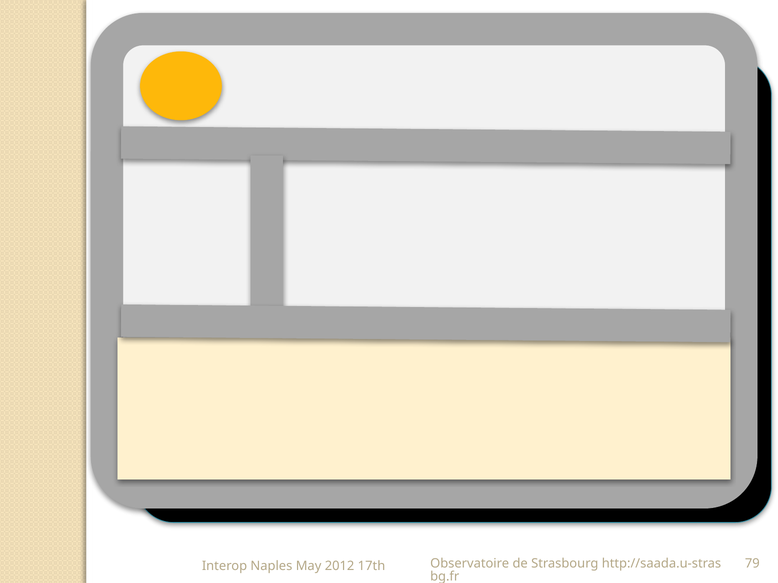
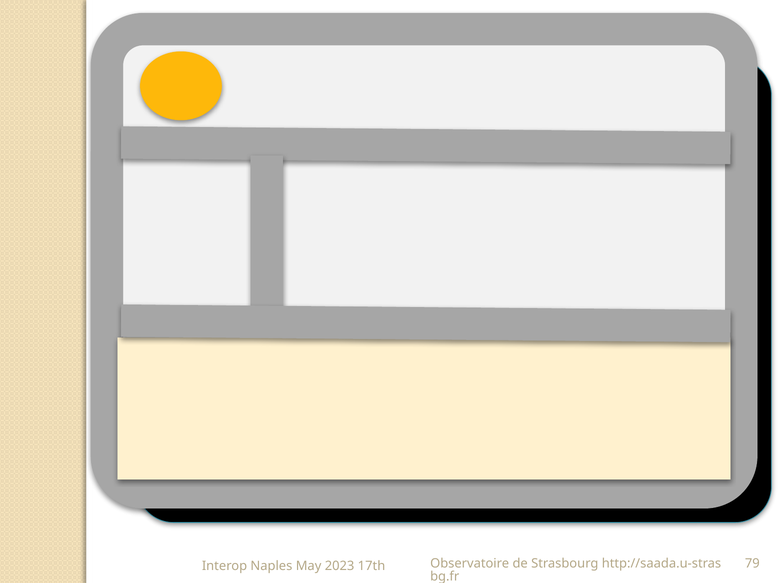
2012: 2012 -> 2023
